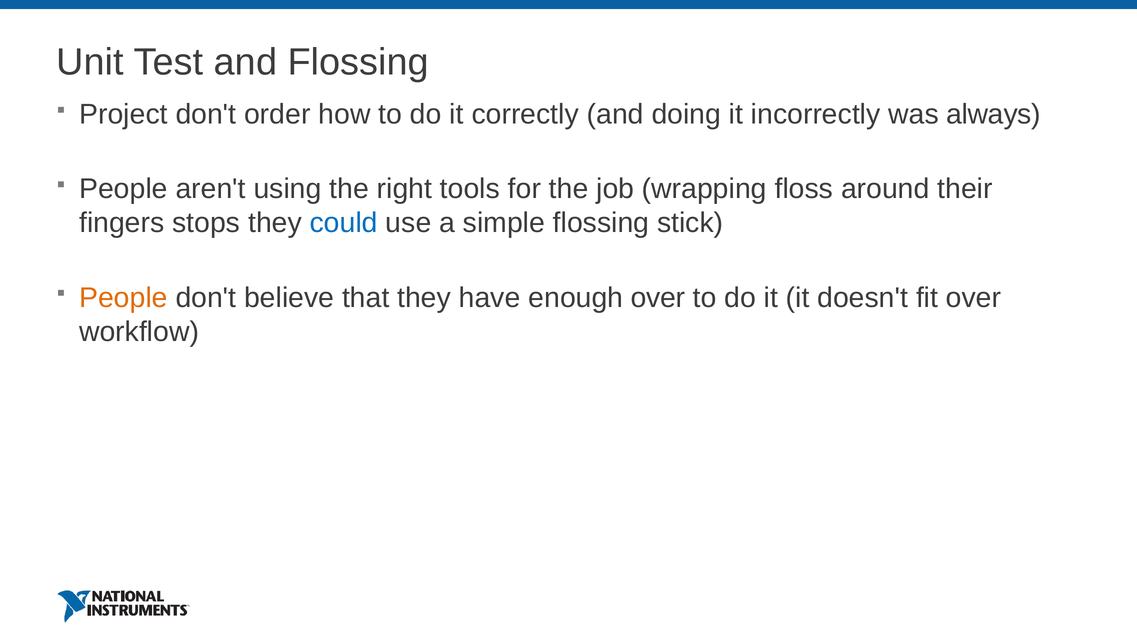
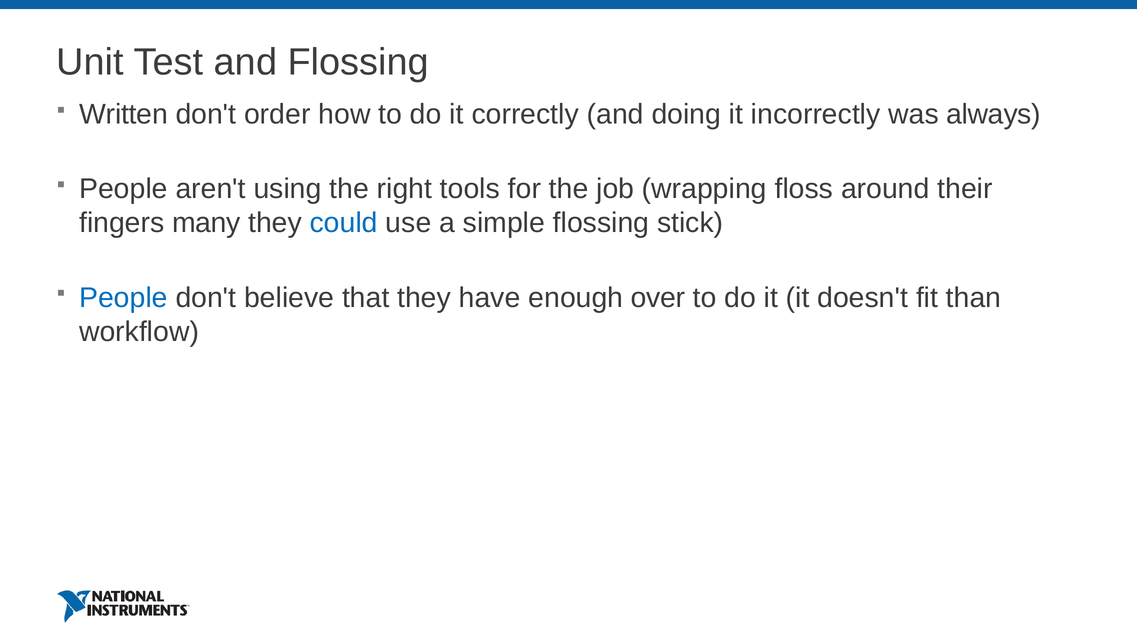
Project: Project -> Written
stops: stops -> many
People at (123, 297) colour: orange -> blue
fit over: over -> than
